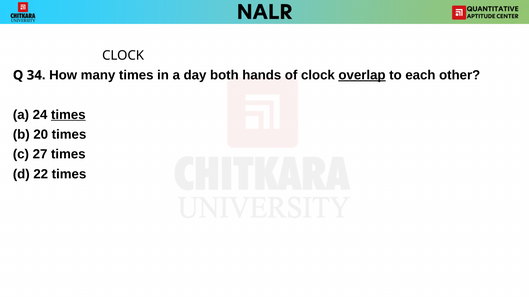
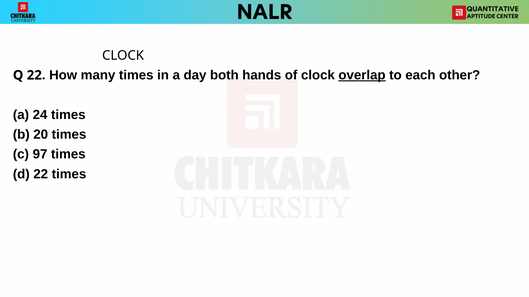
Q 34: 34 -> 22
times at (68, 115) underline: present -> none
27: 27 -> 97
